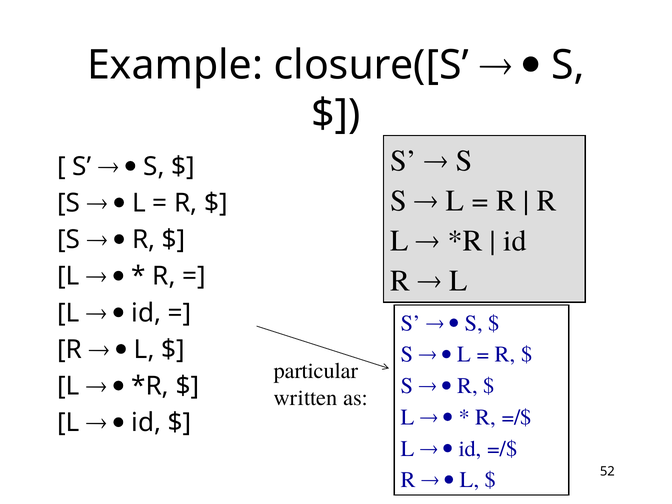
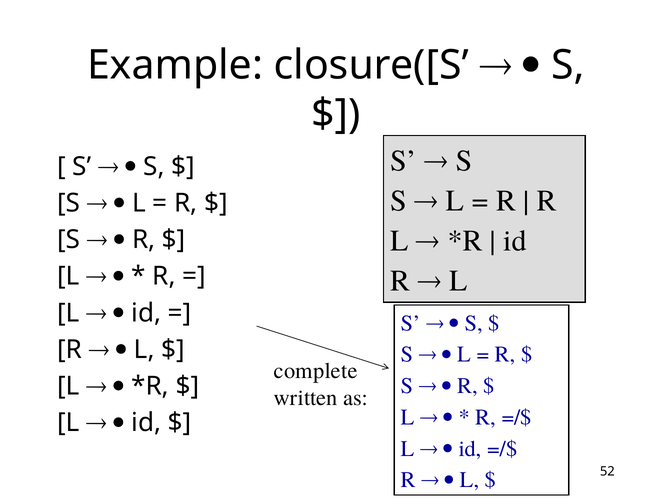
particular: particular -> complete
